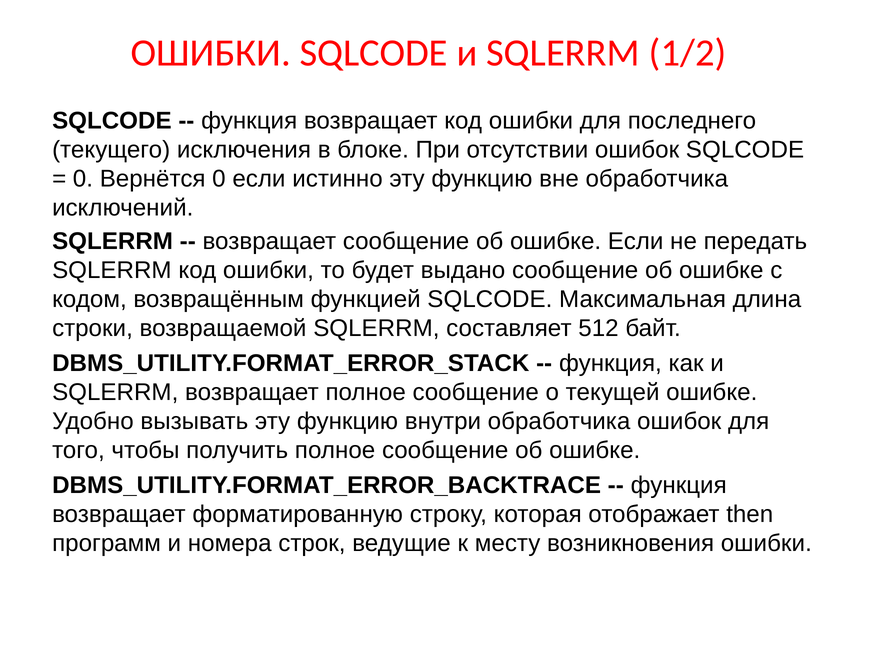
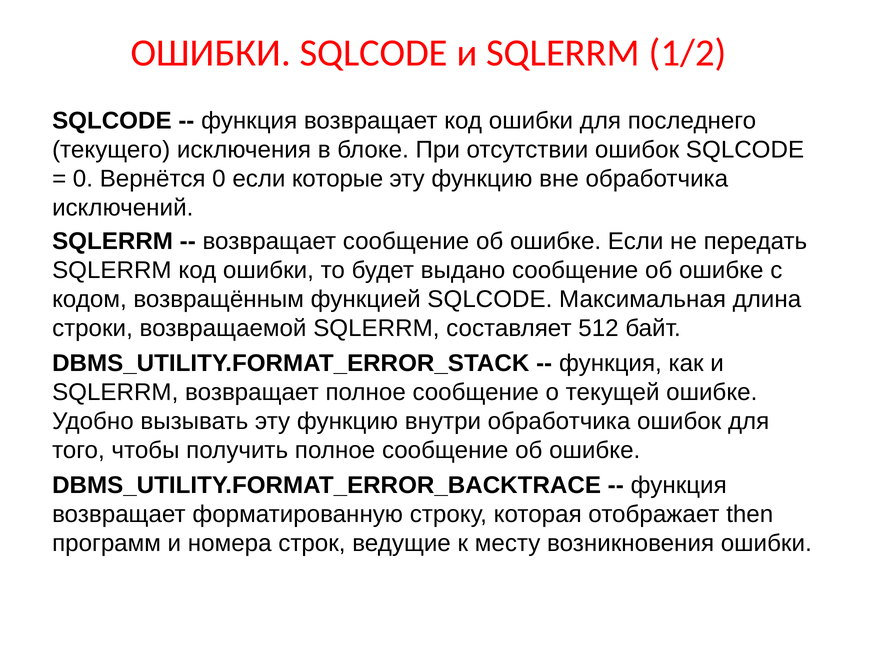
истинно: истинно -> которые
